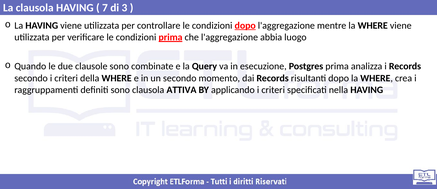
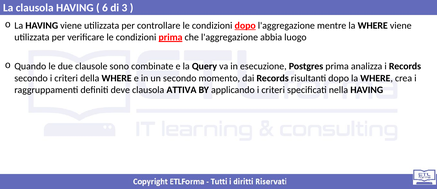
7: 7 -> 6
definiti sono: sono -> deve
